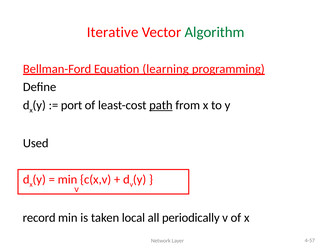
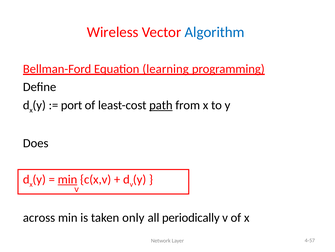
Iterative: Iterative -> Wireless
Algorithm colour: green -> blue
Used: Used -> Does
min at (67, 179) underline: none -> present
record: record -> across
local: local -> only
